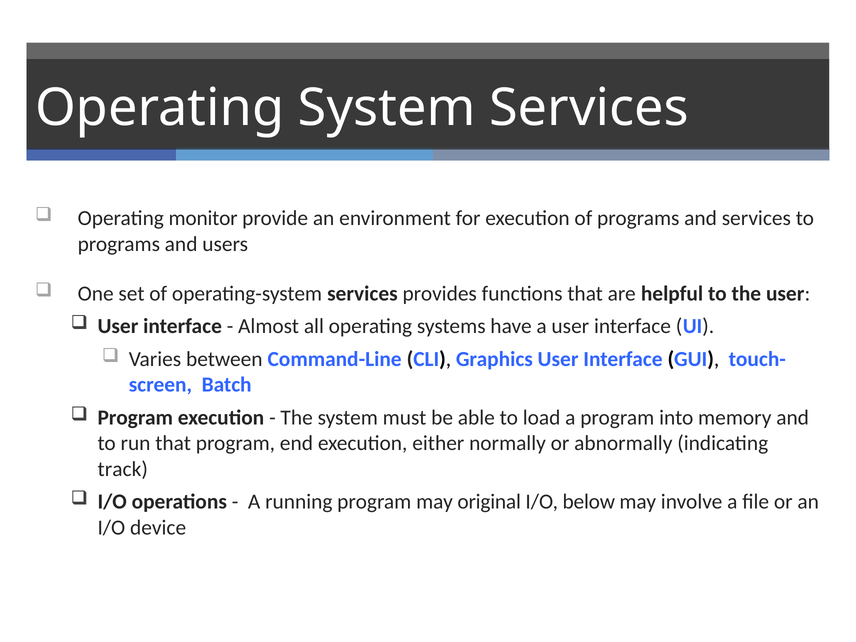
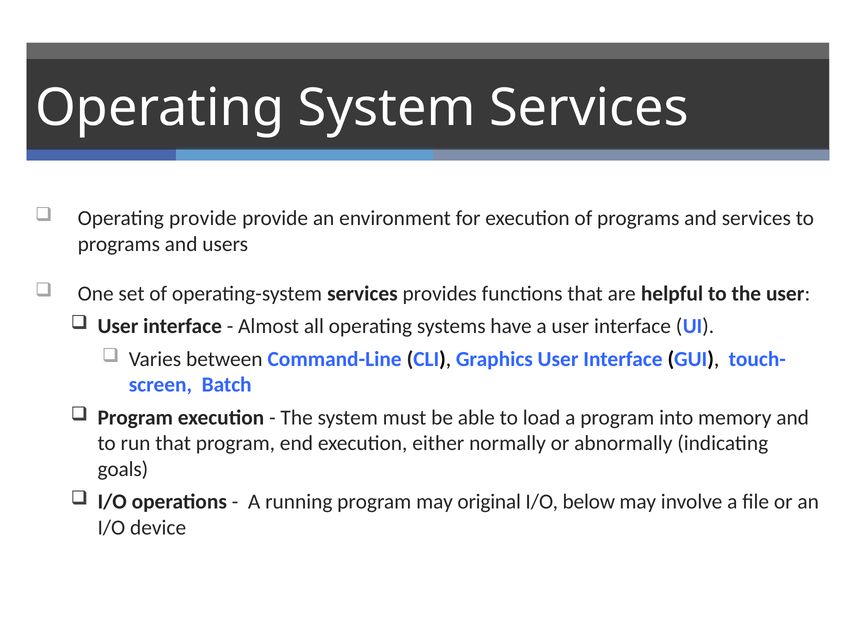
Operating monitor: monitor -> provide
track: track -> goals
